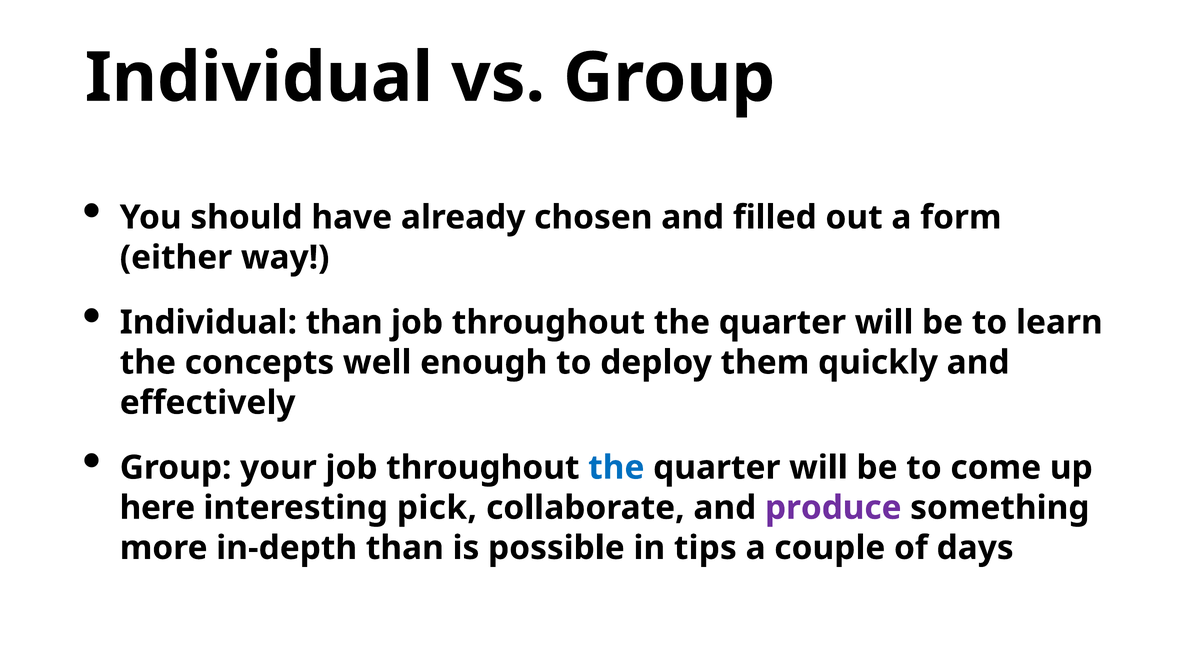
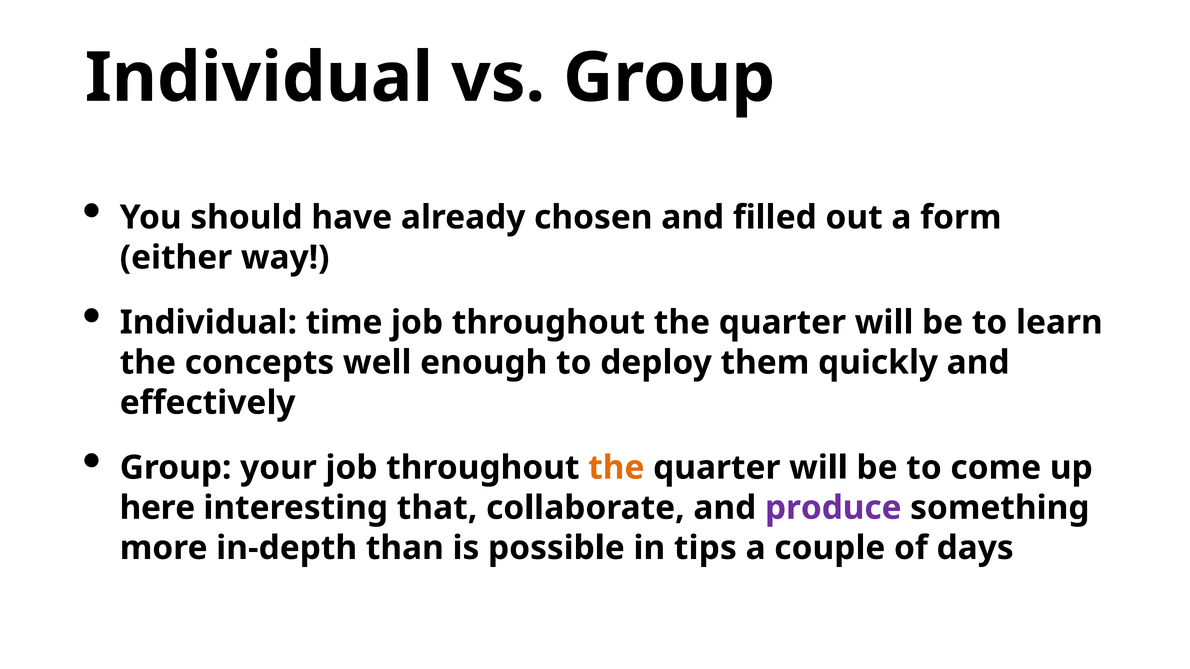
Individual than: than -> time
the at (616, 468) colour: blue -> orange
pick: pick -> that
